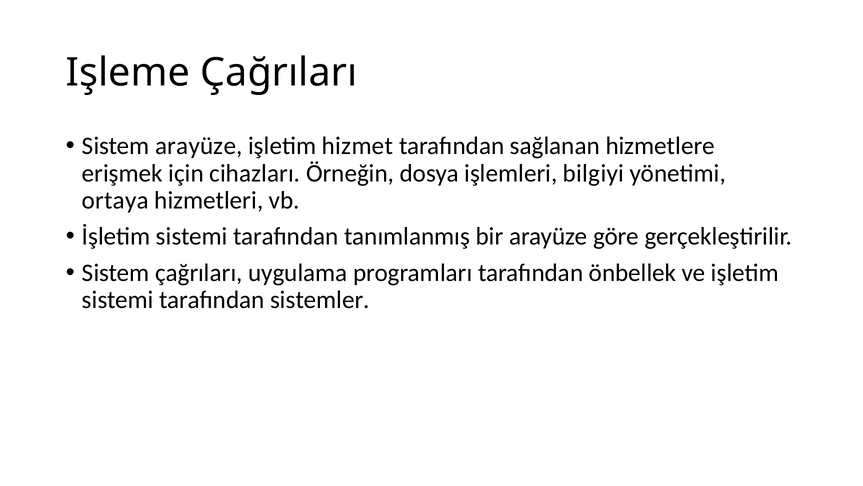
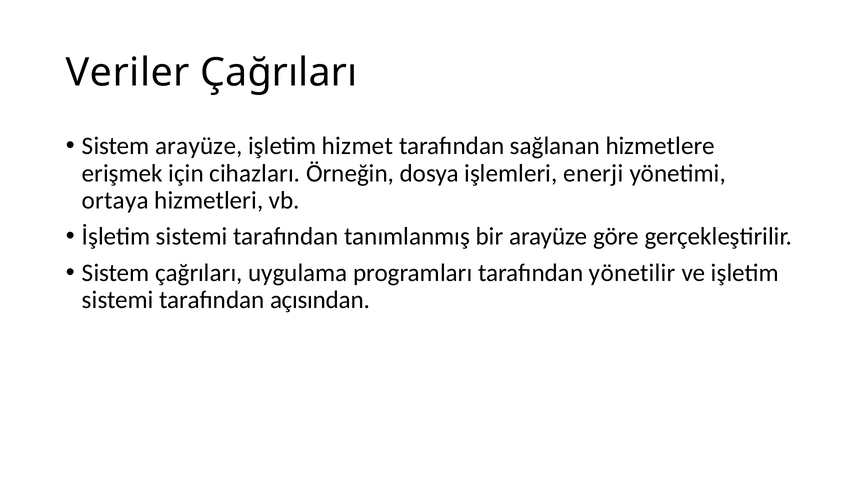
Işleme: Işleme -> Veriler
bilgiyi: bilgiyi -> enerji
önbellek: önbellek -> yönetilir
sistemler: sistemler -> açısından
